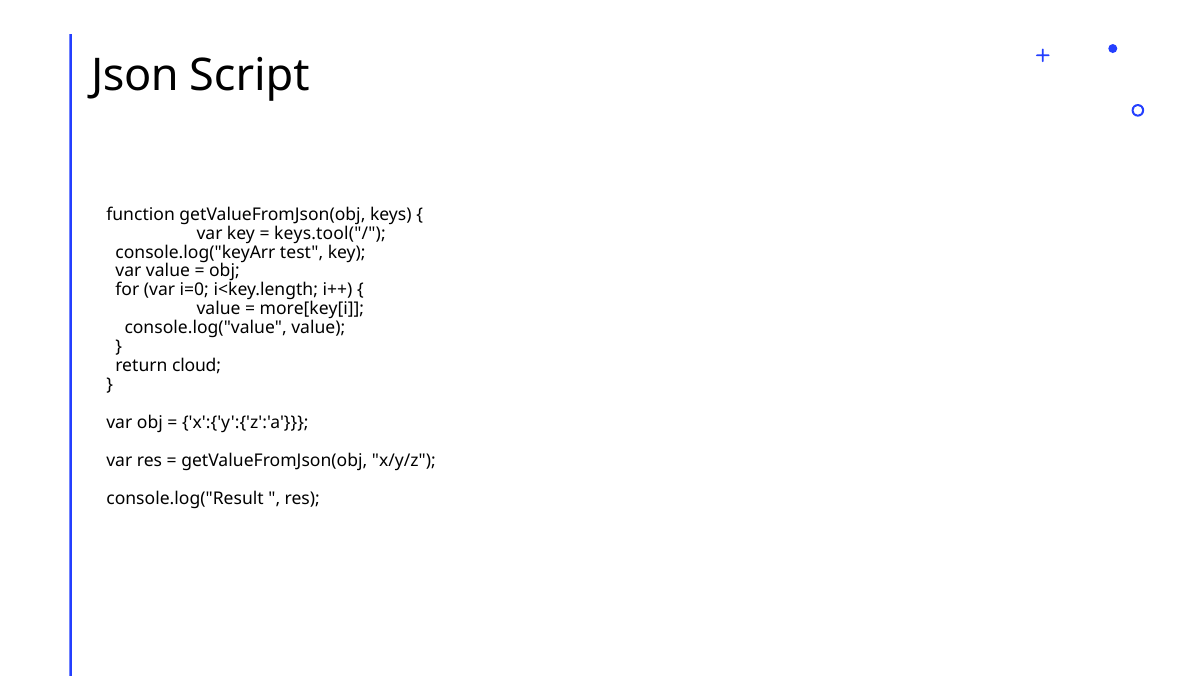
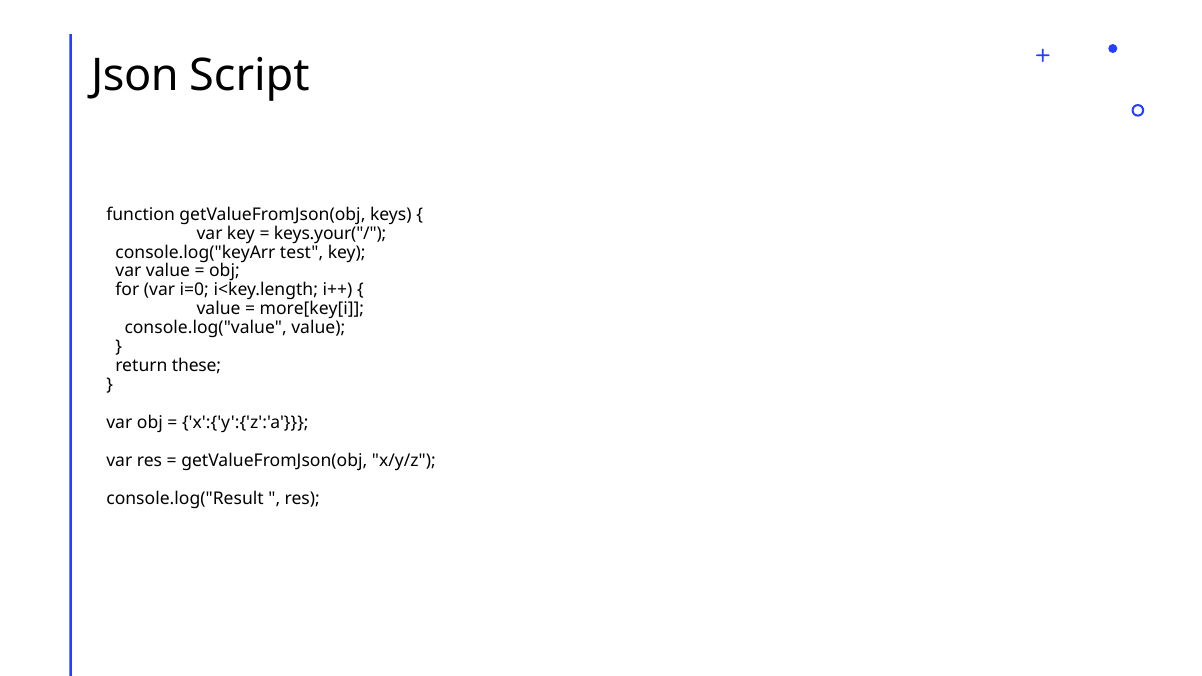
keys.tool("/: keys.tool("/ -> keys.your("/
cloud: cloud -> these
